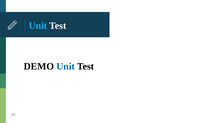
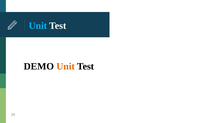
Unit at (66, 67) colour: blue -> orange
